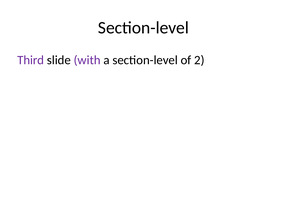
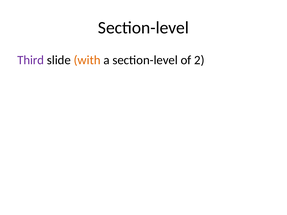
with colour: purple -> orange
